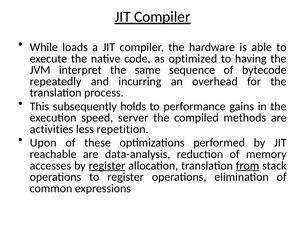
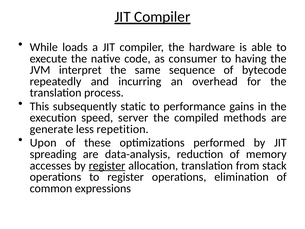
optimized: optimized -> consumer
holds: holds -> static
activities: activities -> generate
reachable: reachable -> spreading
from underline: present -> none
